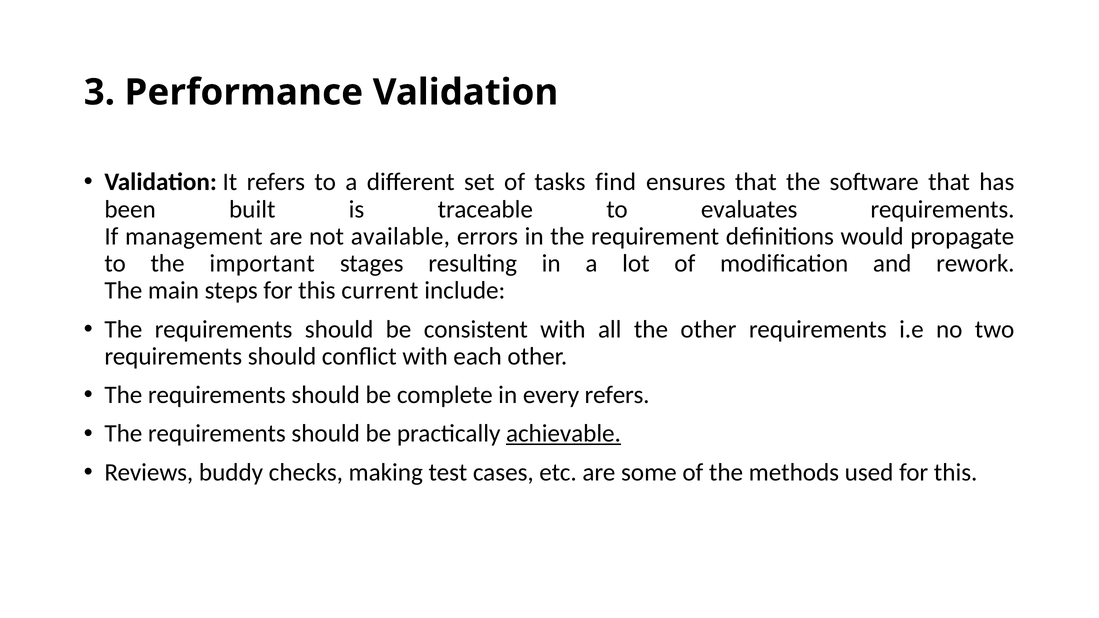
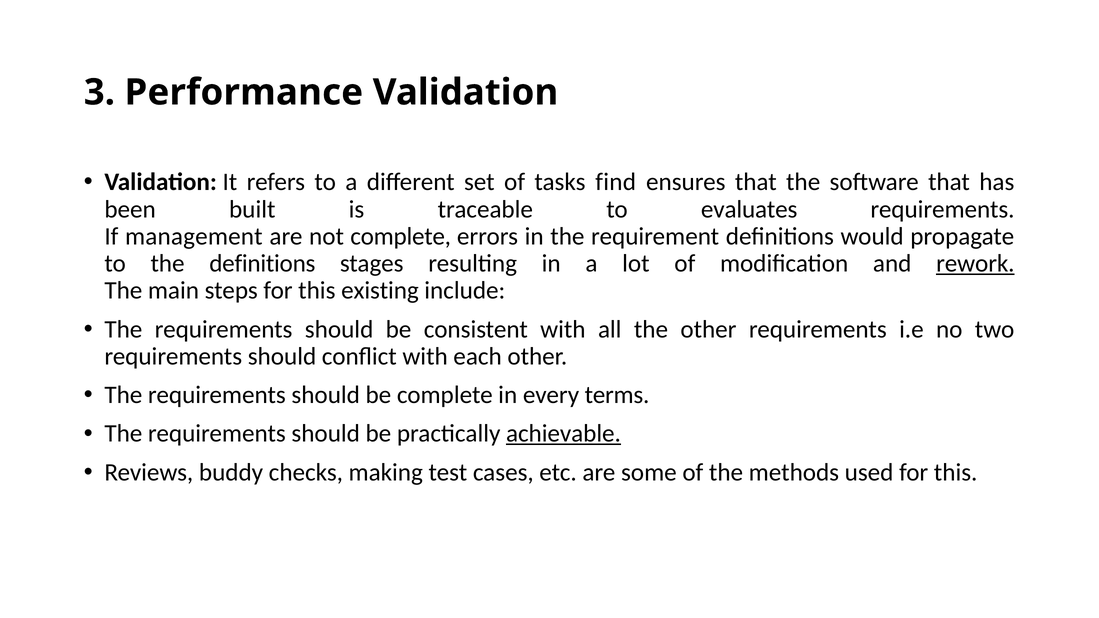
not available: available -> complete
the important: important -> definitions
rework underline: none -> present
current: current -> existing
every refers: refers -> terms
